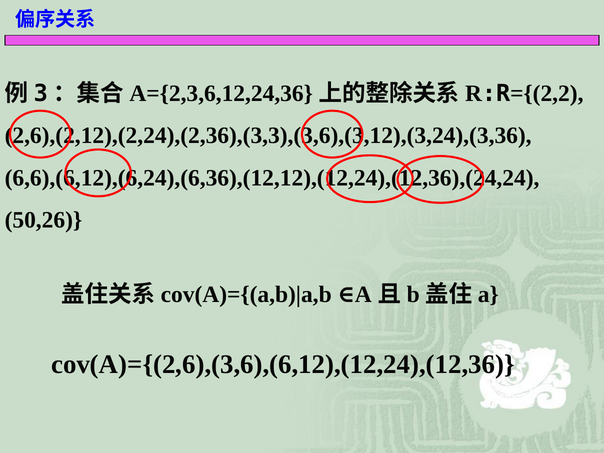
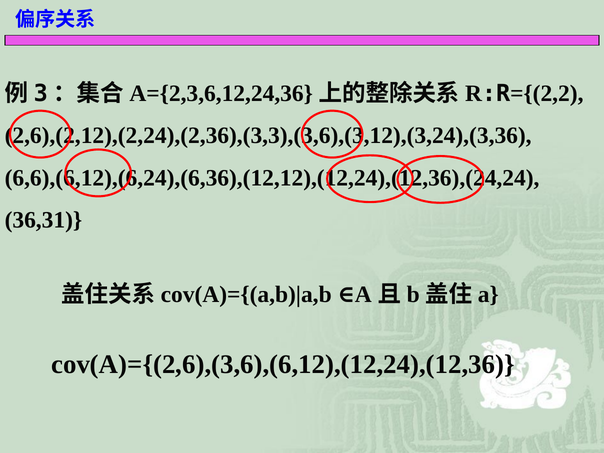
50,26: 50,26 -> 36,31
